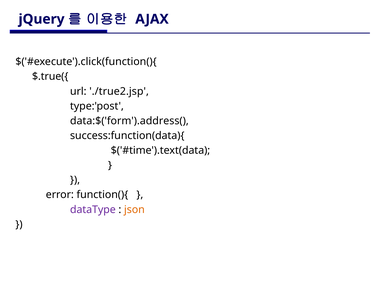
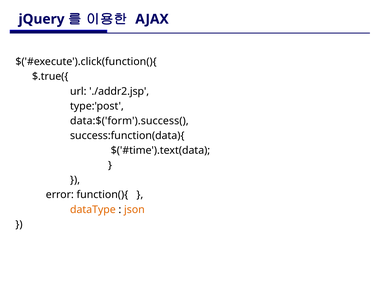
./true2.jsp: ./true2.jsp -> ./addr2.jsp
data:$('form').address(: data:$('form').address( -> data:$('form').success(
dataType colour: purple -> orange
